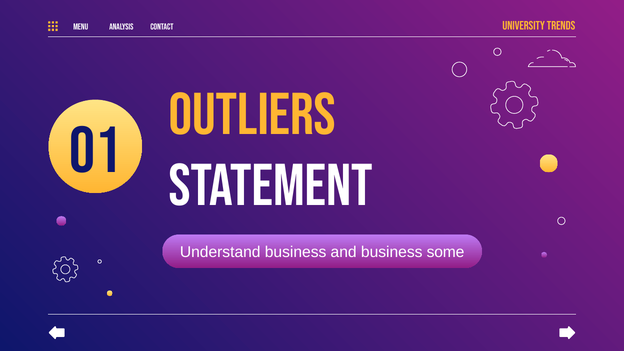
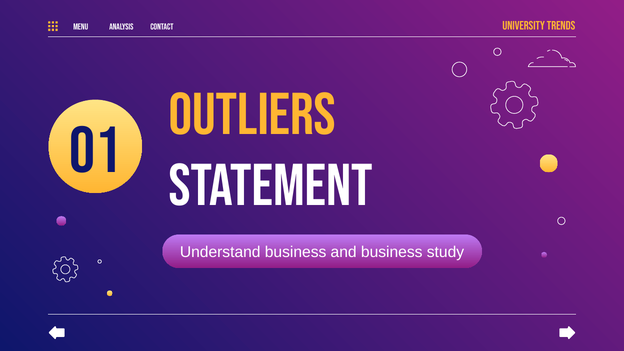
some: some -> study
